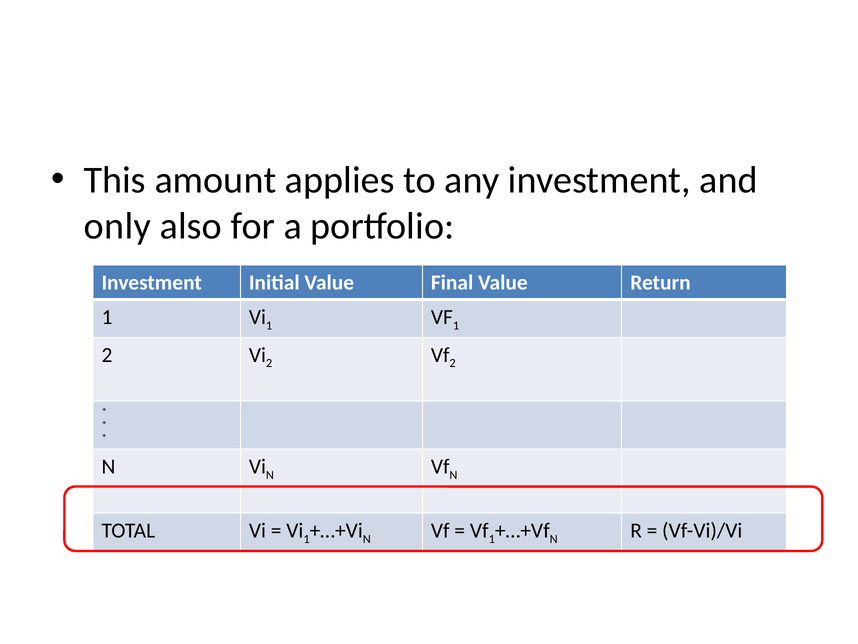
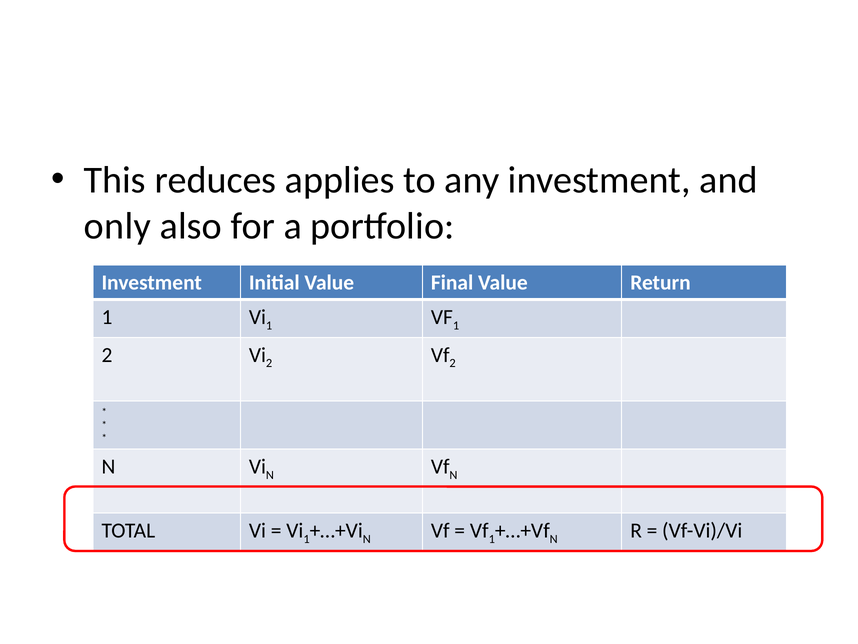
amount: amount -> reduces
